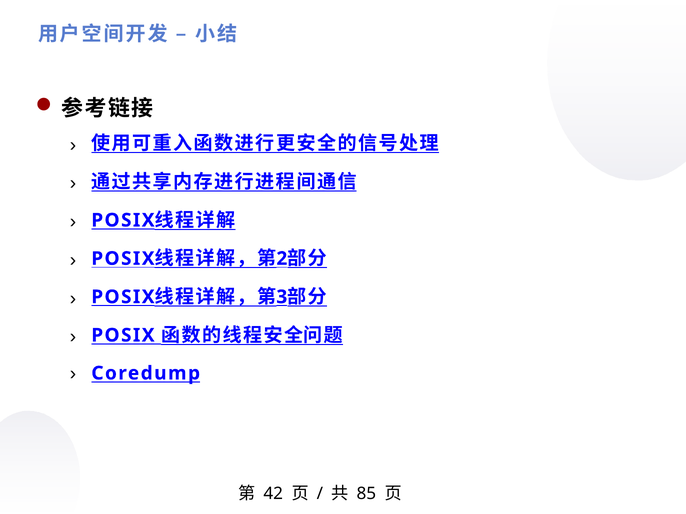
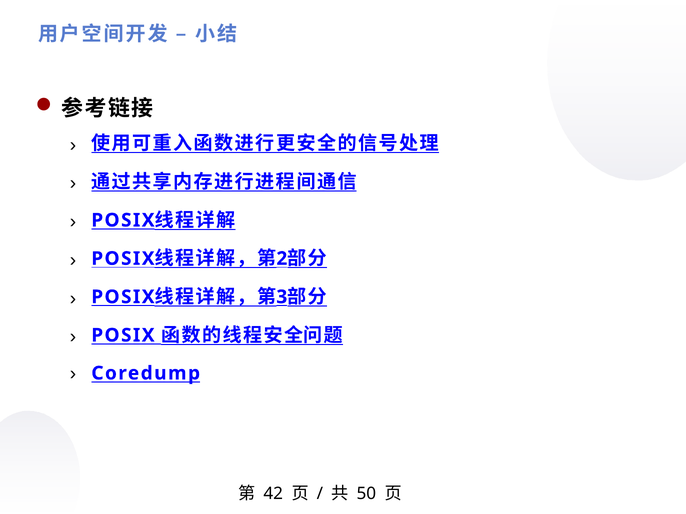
85: 85 -> 50
